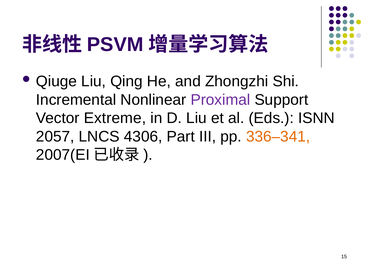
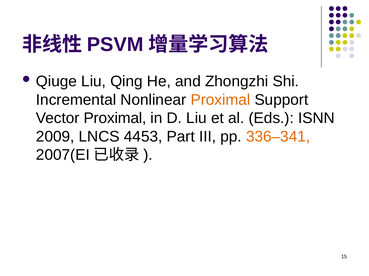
Proximal at (220, 100) colour: purple -> orange
Vector Extreme: Extreme -> Proximal
2057: 2057 -> 2009
4306: 4306 -> 4453
